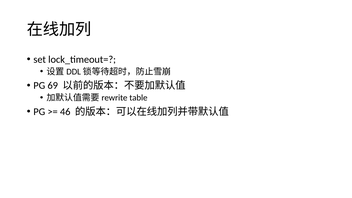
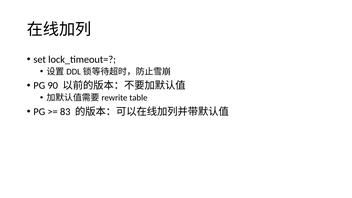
69: 69 -> 90
46: 46 -> 83
